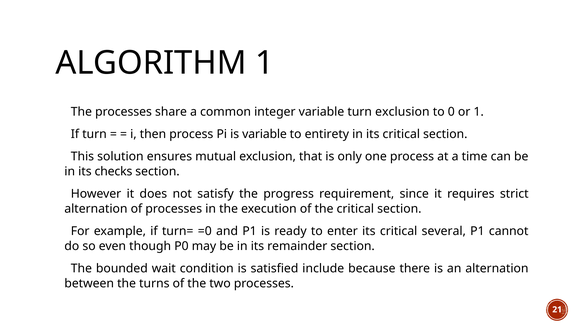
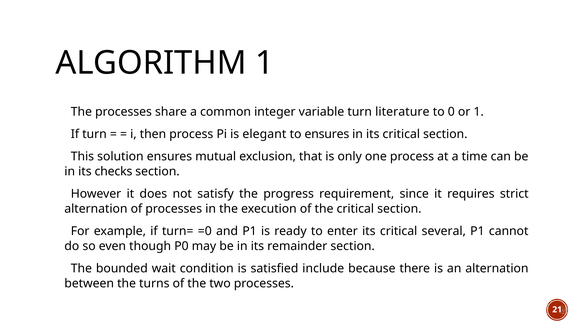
turn exclusion: exclusion -> literature
is variable: variable -> elegant
to entirety: entirety -> ensures
